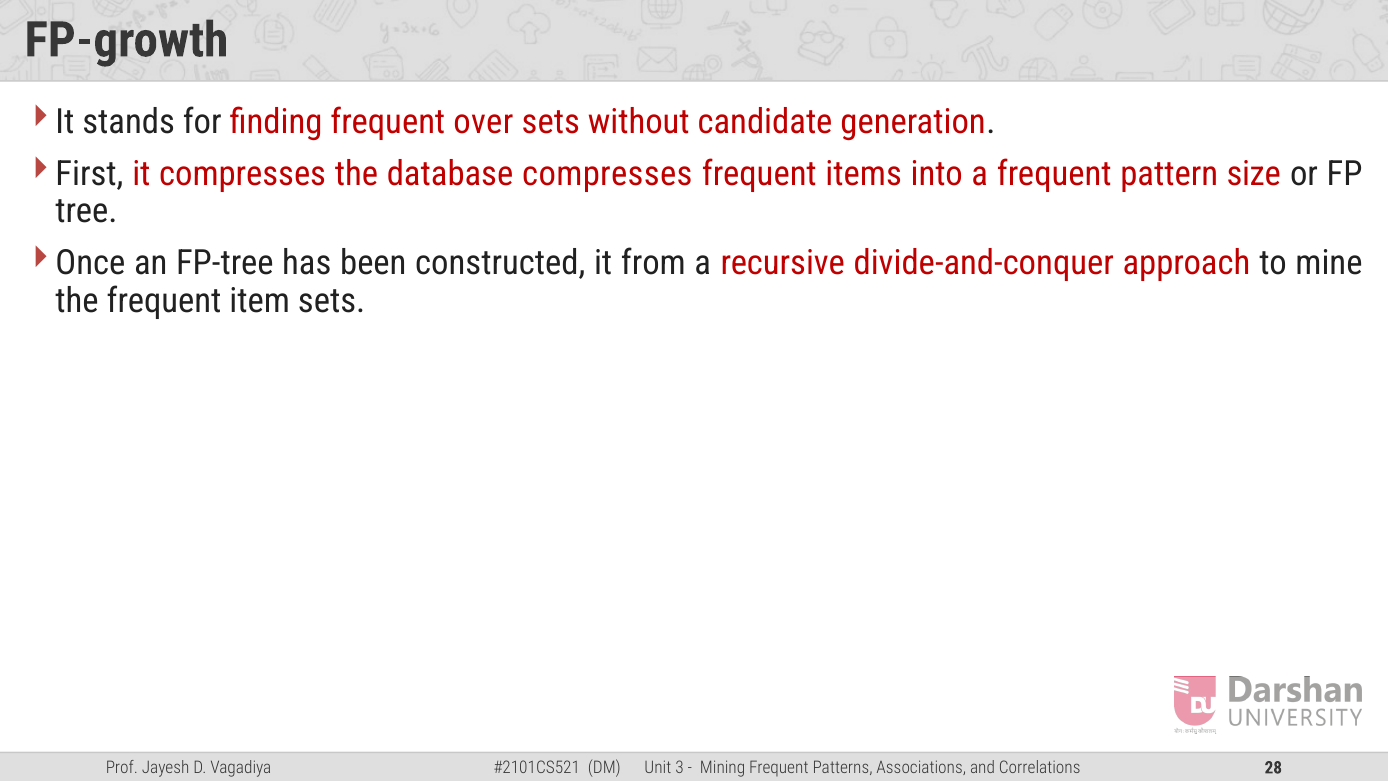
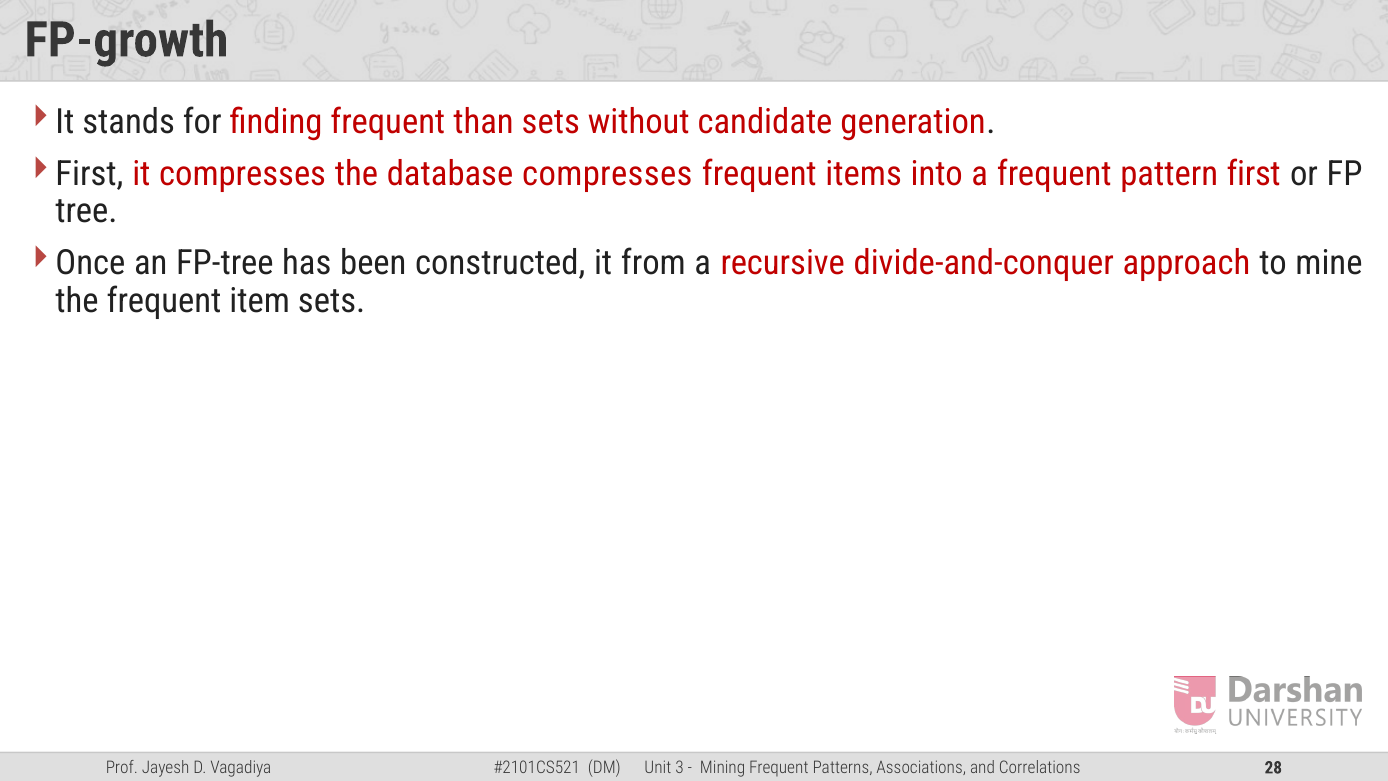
over: over -> than
pattern size: size -> first
